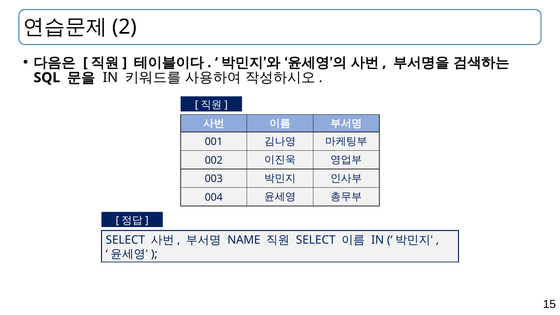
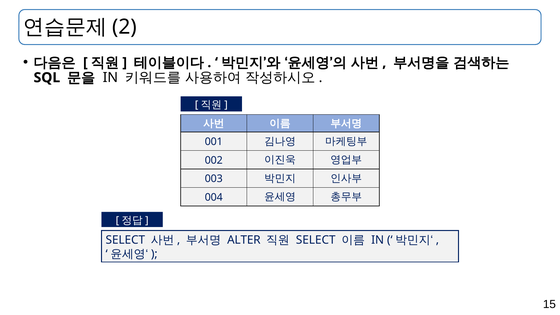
NAME: NAME -> ALTER
